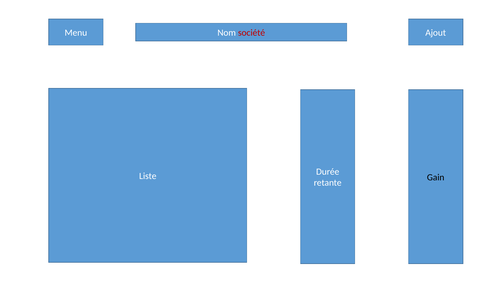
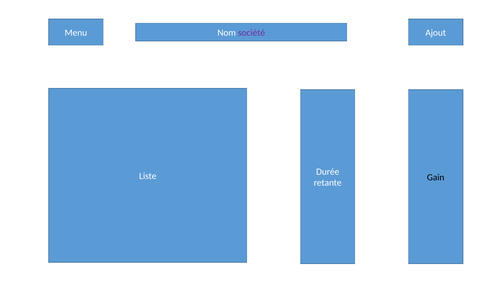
société colour: red -> purple
